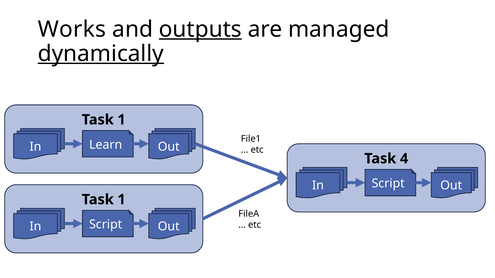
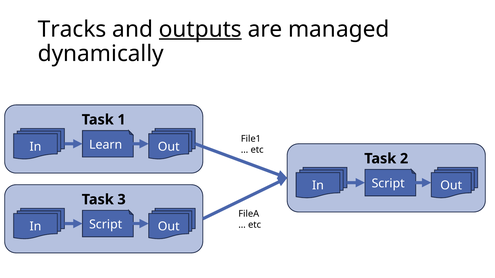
Works: Works -> Tracks
dynamically underline: present -> none
4: 4 -> 2
1 at (122, 200): 1 -> 3
